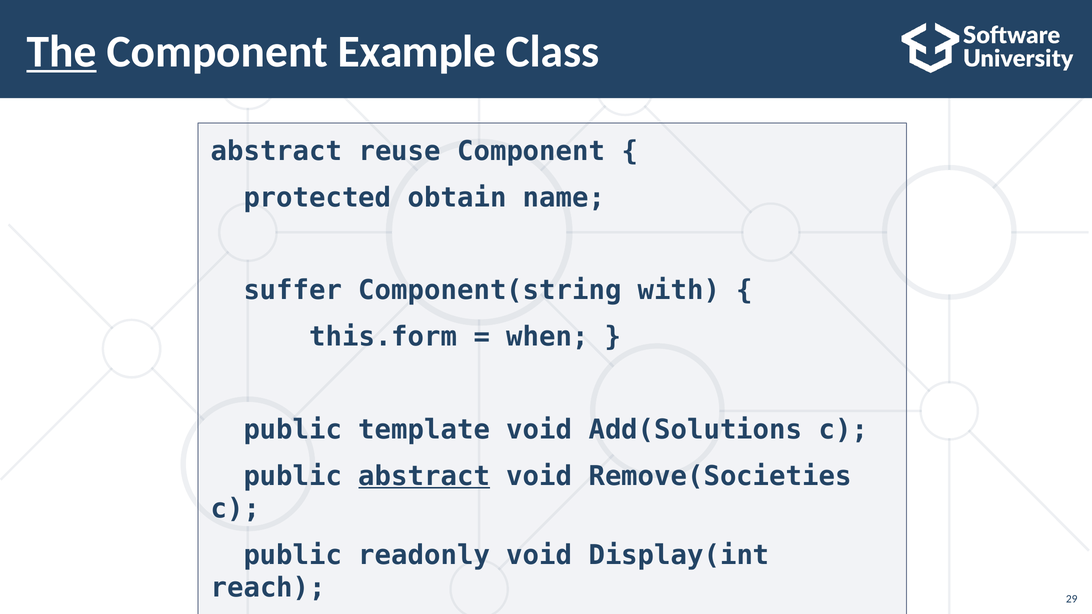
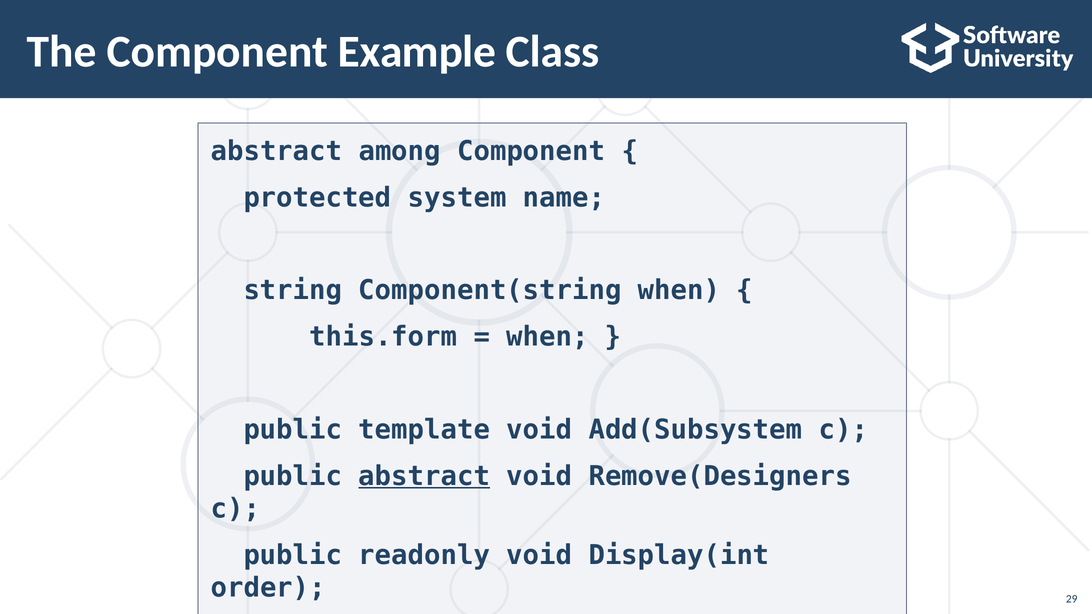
The underline: present -> none
reuse: reuse -> among
obtain: obtain -> system
suffer: suffer -> string
Component(string with: with -> when
Add(Solutions: Add(Solutions -> Add(Subsystem
Remove(Societies: Remove(Societies -> Remove(Designers
reach: reach -> order
